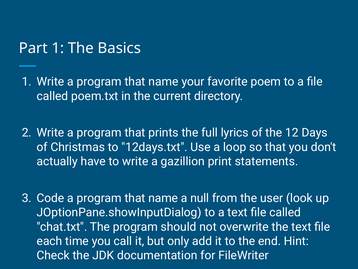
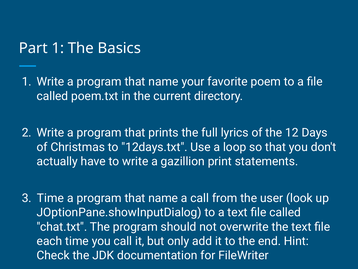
Code at (50, 198): Code -> Time
a null: null -> call
